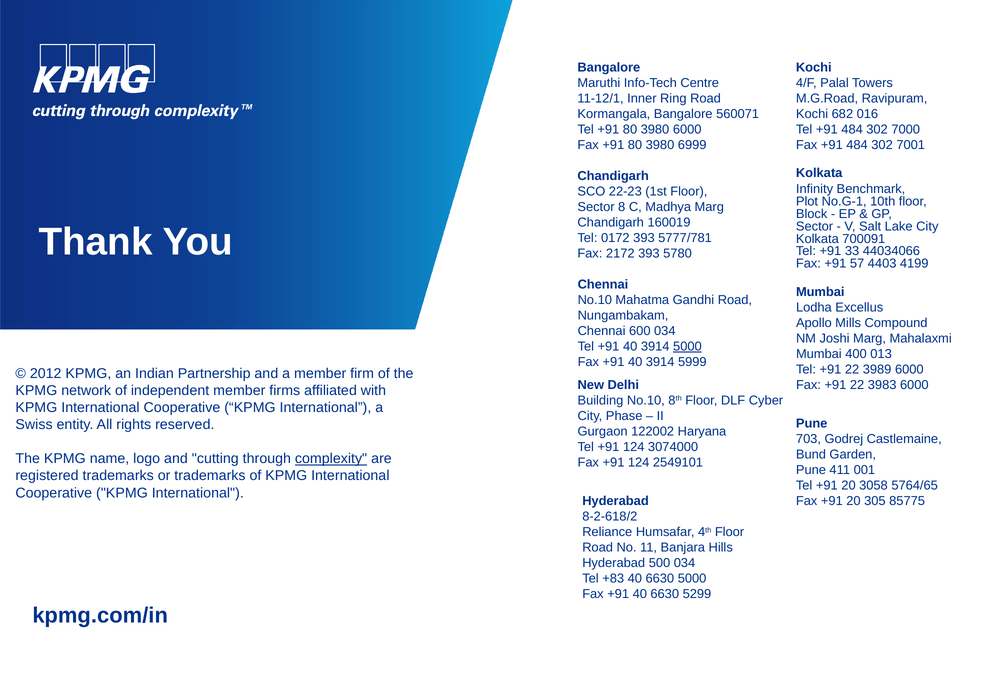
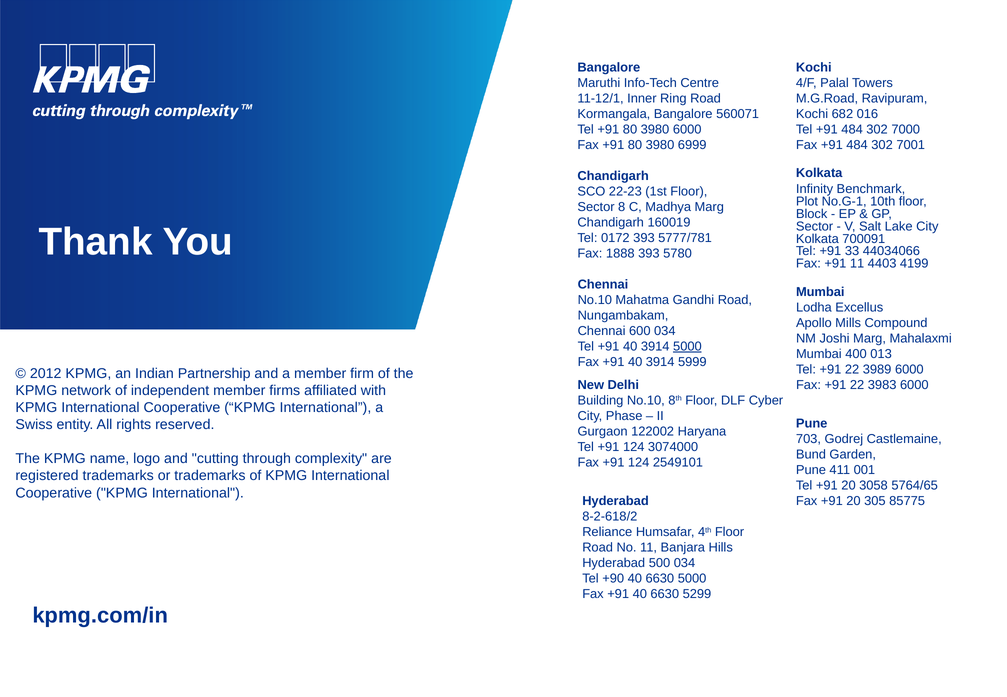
2172: 2172 -> 1888
+91 57: 57 -> 11
complexity underline: present -> none
+83: +83 -> +90
